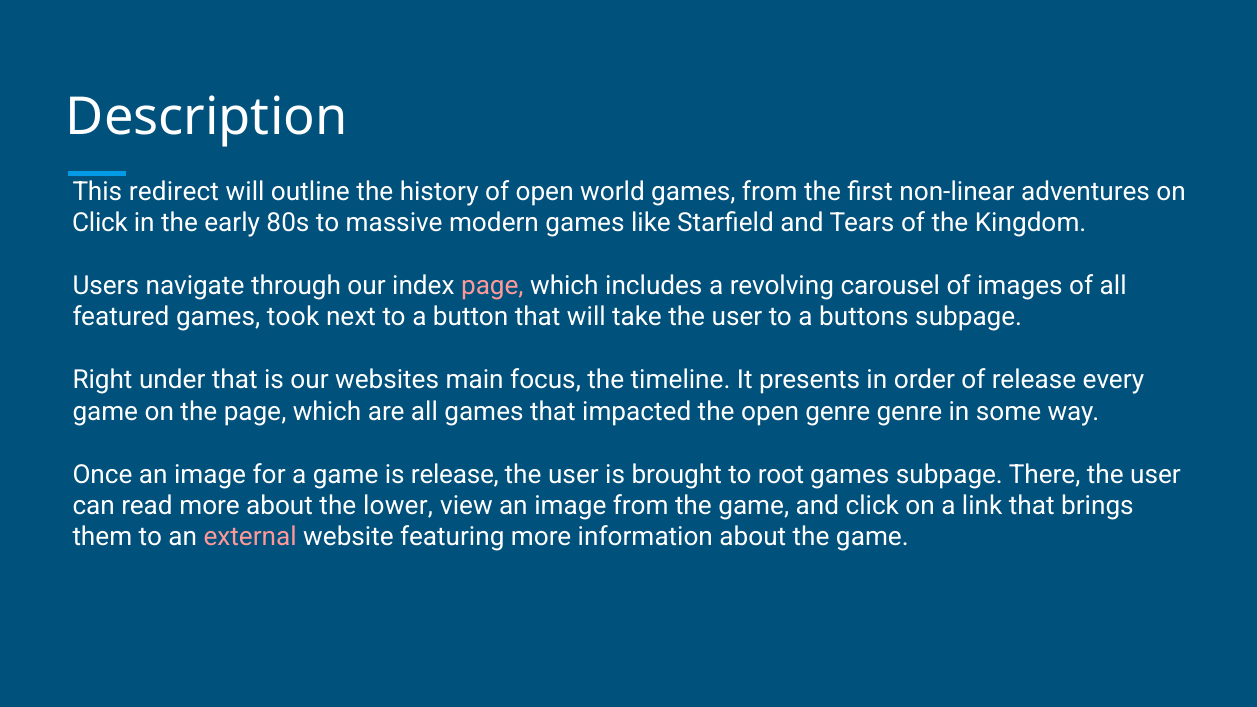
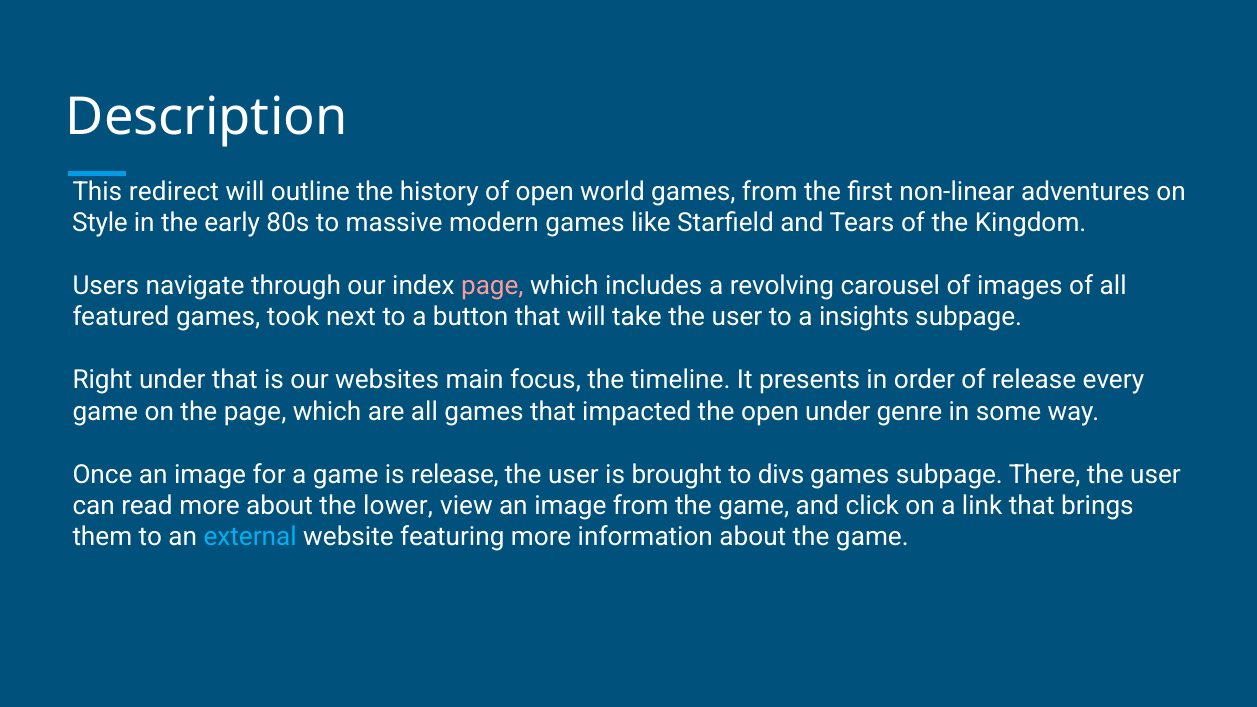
Click at (100, 223): Click -> Style
buttons: buttons -> insights
open genre: genre -> under
root: root -> divs
external colour: pink -> light blue
